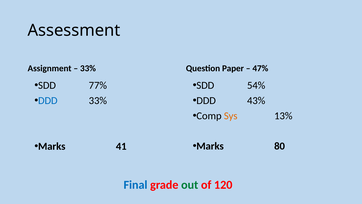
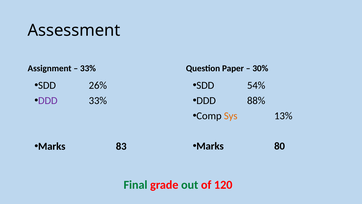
47%: 47% -> 30%
77%: 77% -> 26%
43%: 43% -> 88%
DDD at (48, 101) colour: blue -> purple
41: 41 -> 83
Final colour: blue -> green
